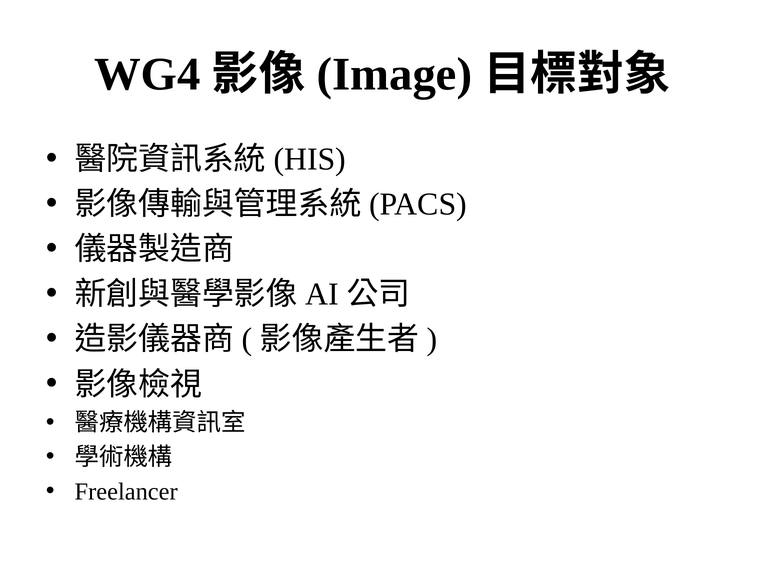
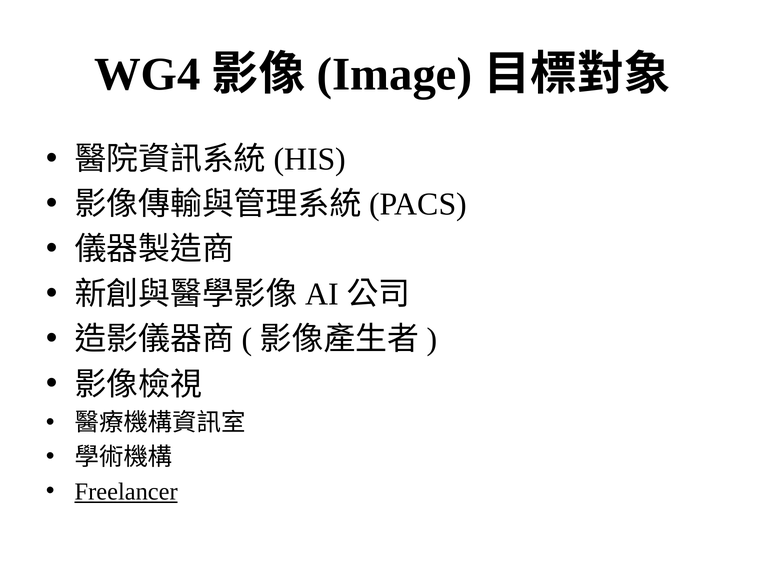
Freelancer underline: none -> present
